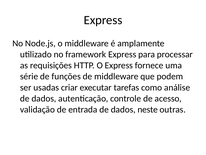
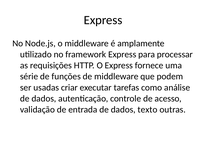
neste: neste -> texto
